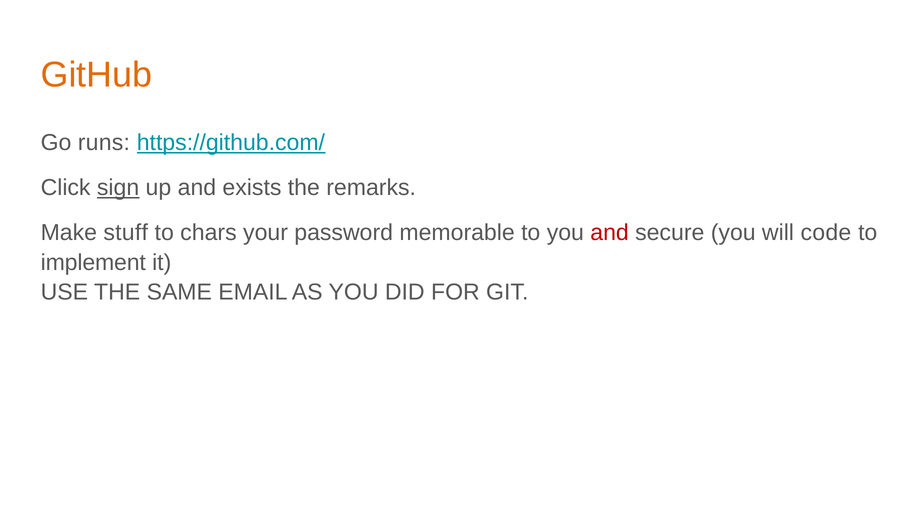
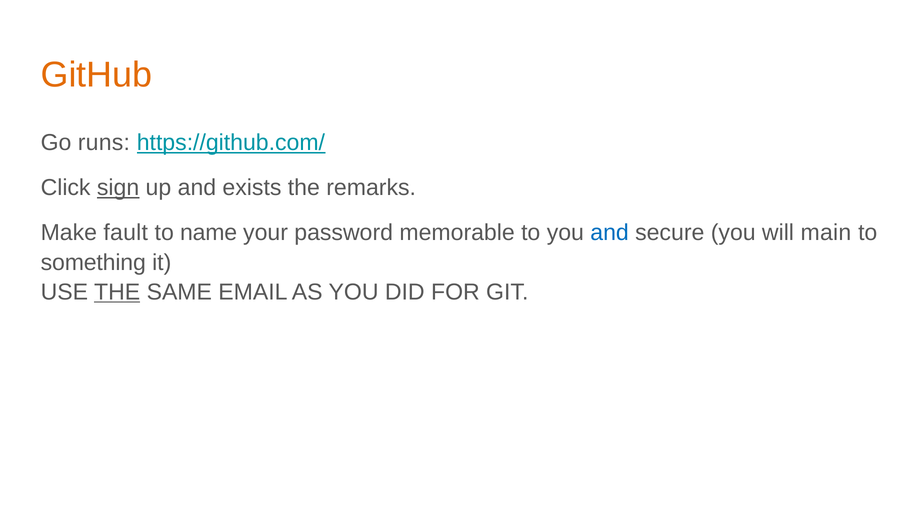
stuff: stuff -> fault
chars: chars -> name
and at (610, 233) colour: red -> blue
code: code -> main
implement: implement -> something
THE at (117, 292) underline: none -> present
